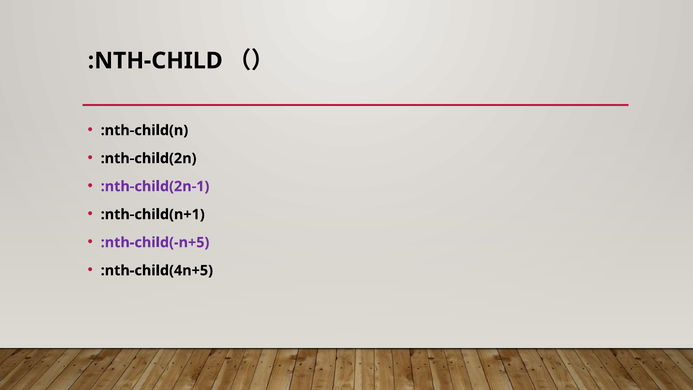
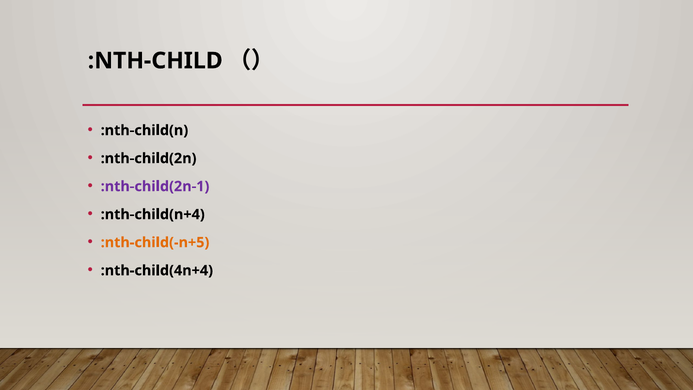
:nth-child(n+1: :nth-child(n+1 -> :nth-child(n+4
:nth-child(-n+5 colour: purple -> orange
:nth-child(4n+5: :nth-child(4n+5 -> :nth-child(4n+4
